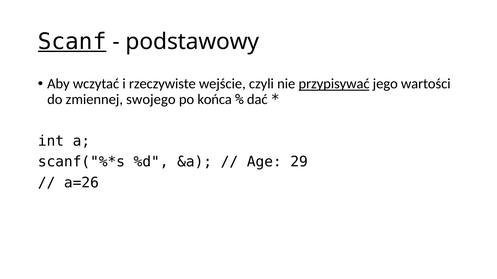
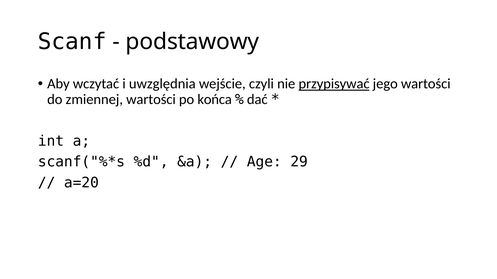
Scanf underline: present -> none
rzeczywiste: rzeczywiste -> uwzględnia
zmiennej swojego: swojego -> wartości
a=26: a=26 -> a=20
